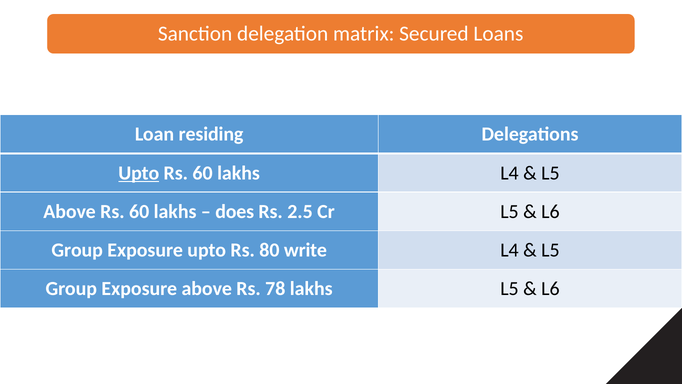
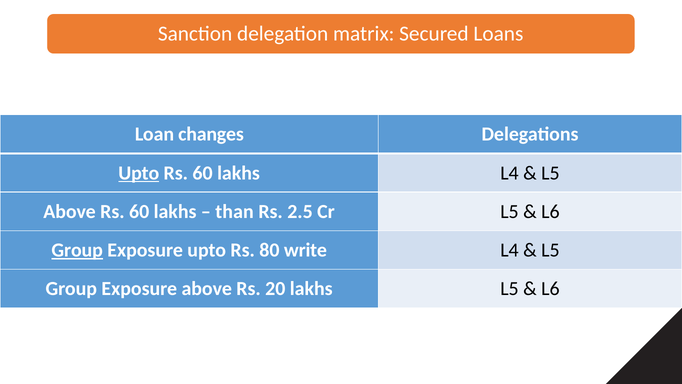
residing: residing -> changes
does: does -> than
Group at (77, 250) underline: none -> present
78: 78 -> 20
